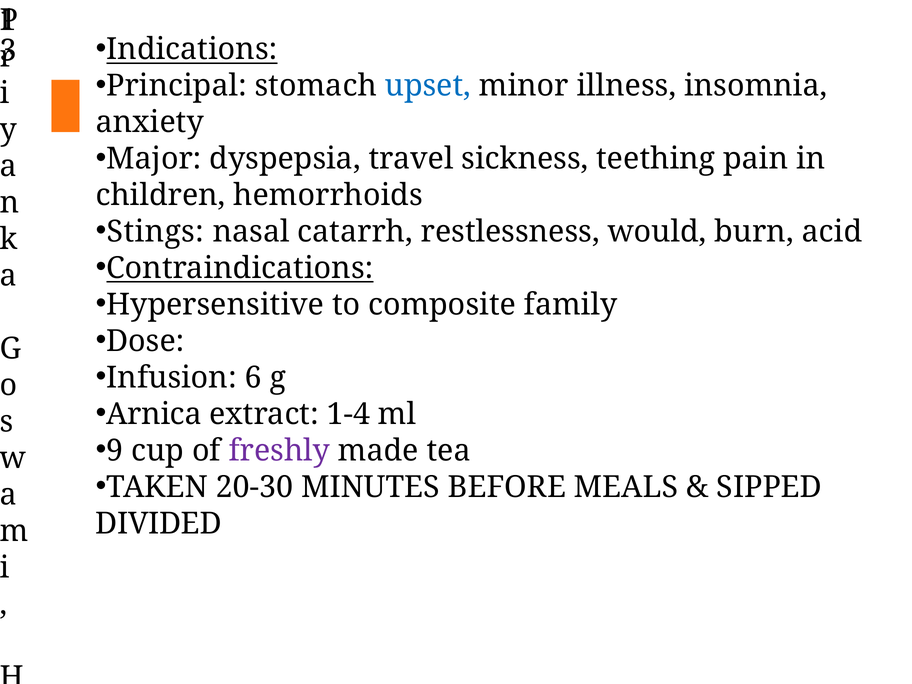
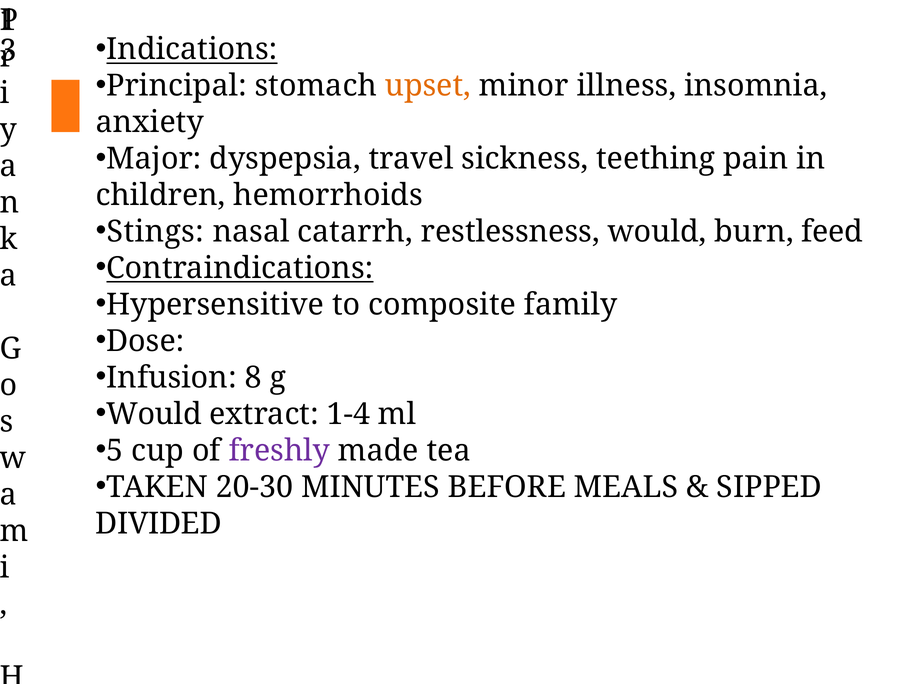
upset colour: blue -> orange
acid: acid -> feed
6: 6 -> 8
Arnica at (154, 414): Arnica -> Would
9: 9 -> 5
